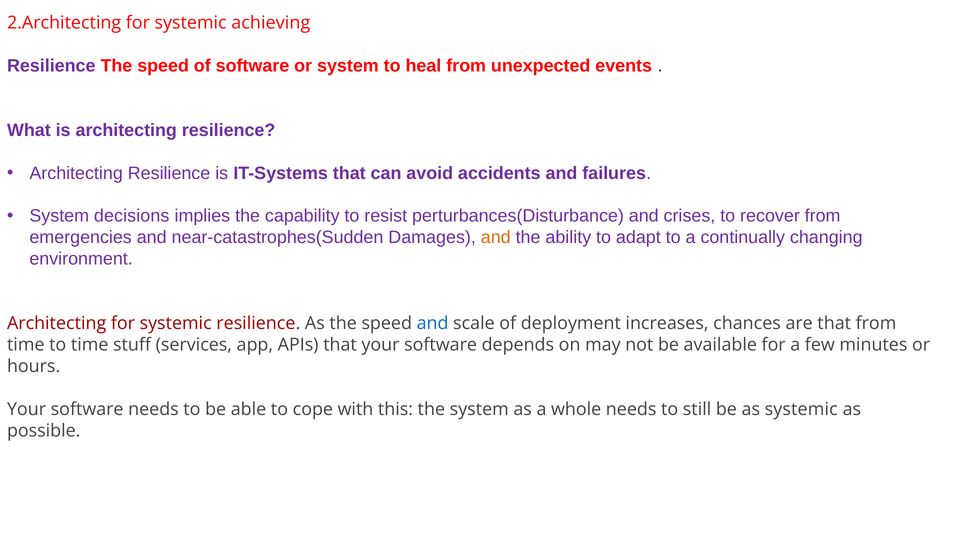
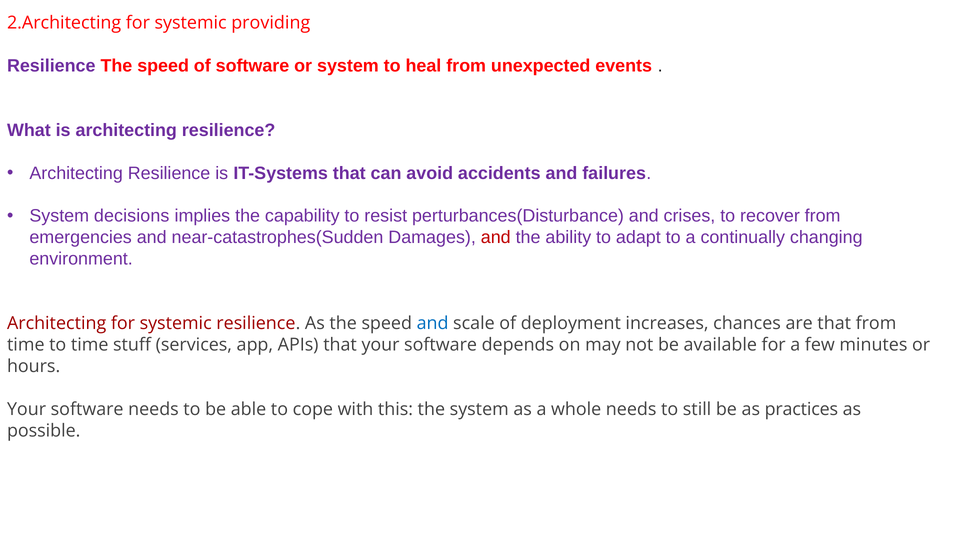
achieving: achieving -> providing
and at (496, 238) colour: orange -> red
as systemic: systemic -> practices
